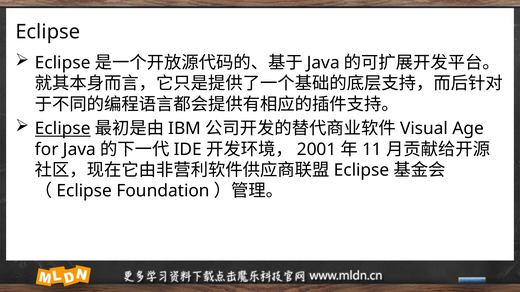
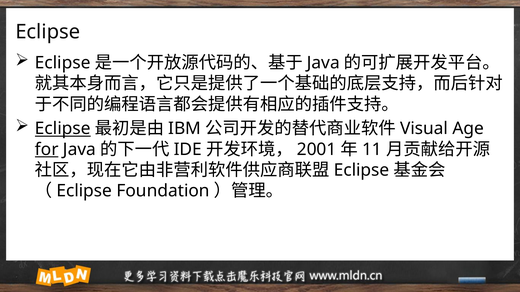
for underline: none -> present
